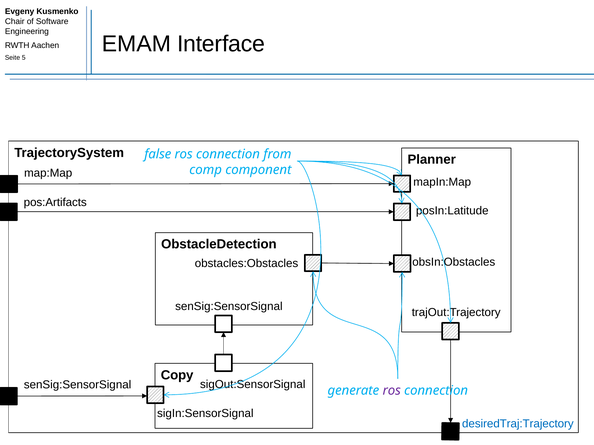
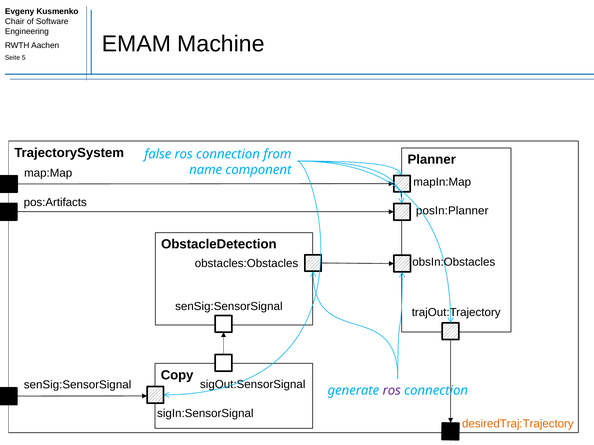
Interface: Interface -> Machine
comp: comp -> name
posIn:Latitude: posIn:Latitude -> posIn:Planner
desiredTraj:Trajectory colour: blue -> orange
